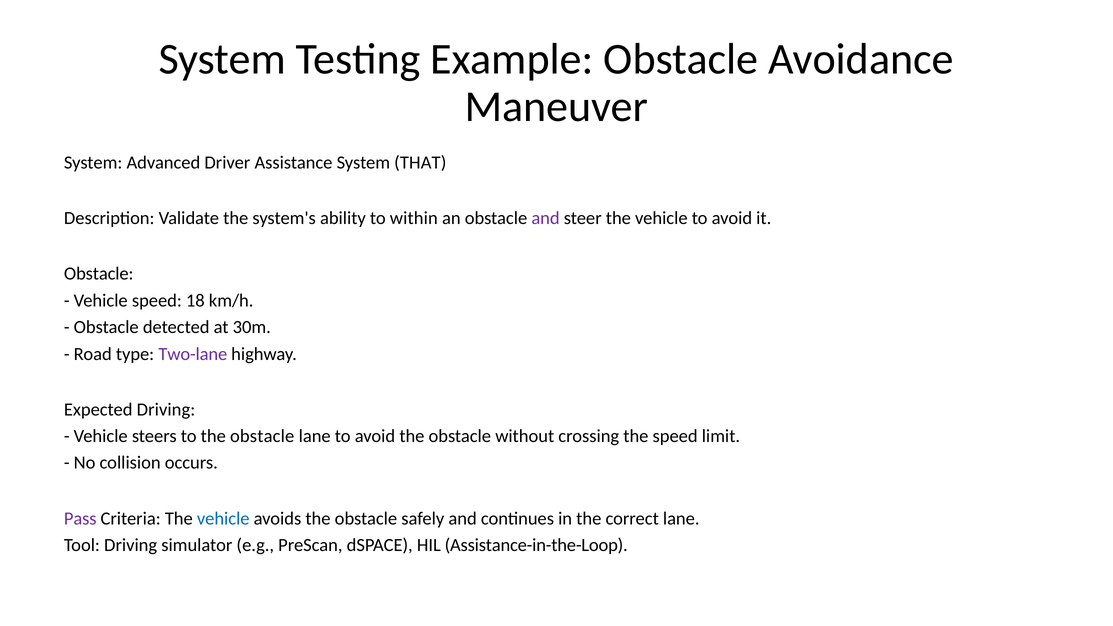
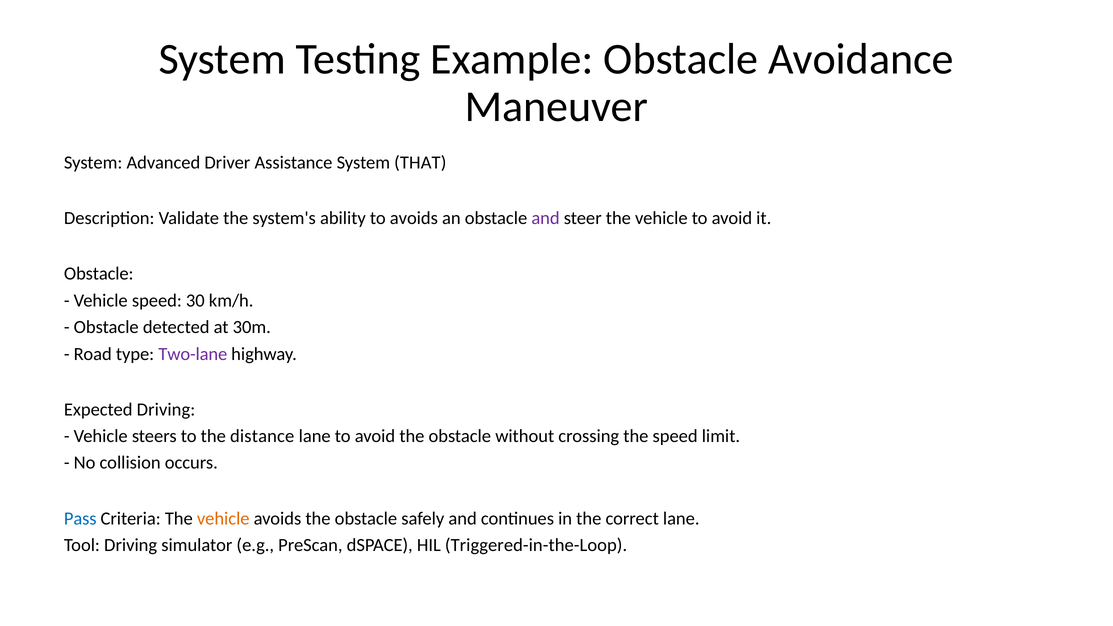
to within: within -> avoids
18: 18 -> 30
to the obstacle: obstacle -> distance
Pass colour: purple -> blue
vehicle at (223, 519) colour: blue -> orange
Assistance-in-the-Loop: Assistance-in-the-Loop -> Triggered-in-the-Loop
